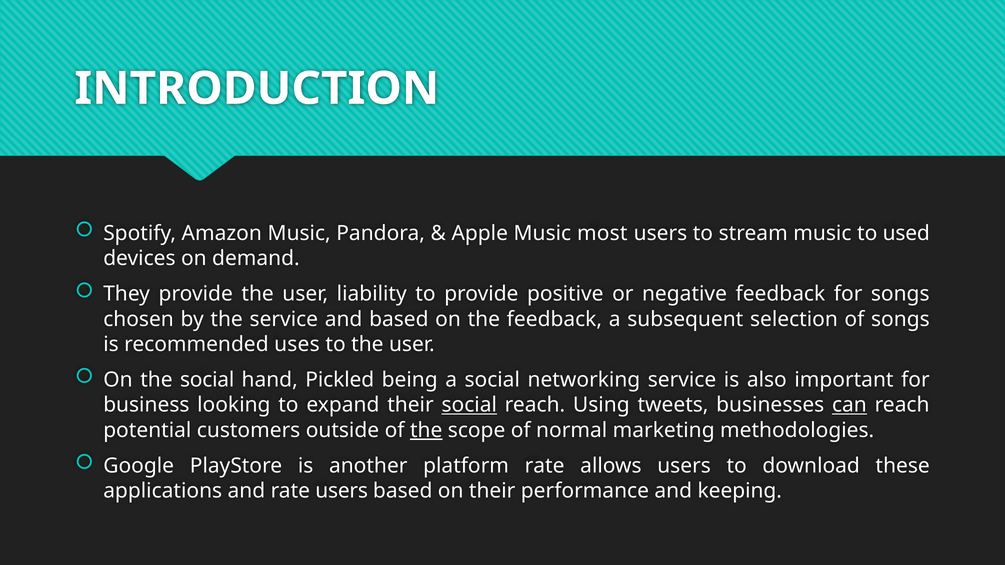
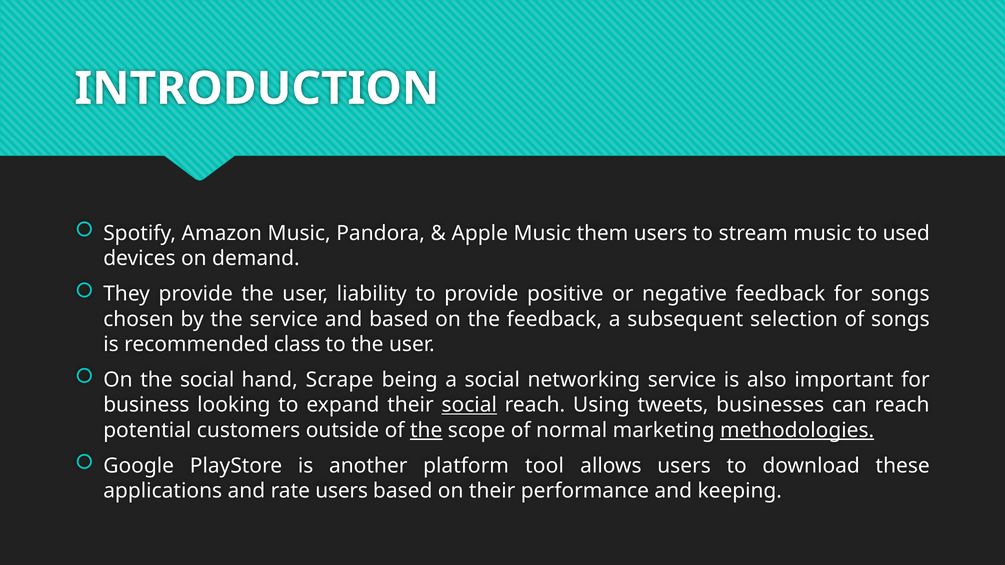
most: most -> them
uses: uses -> class
Pickled: Pickled -> Scrape
can underline: present -> none
methodologies underline: none -> present
platform rate: rate -> tool
